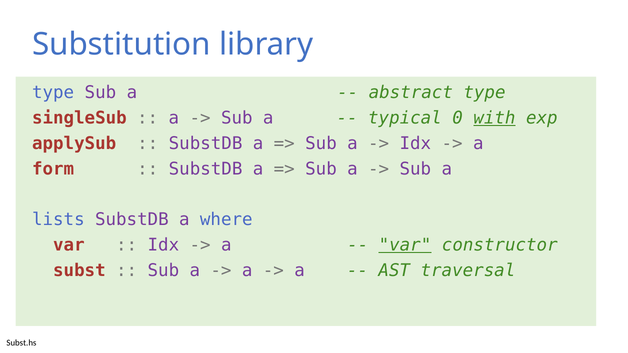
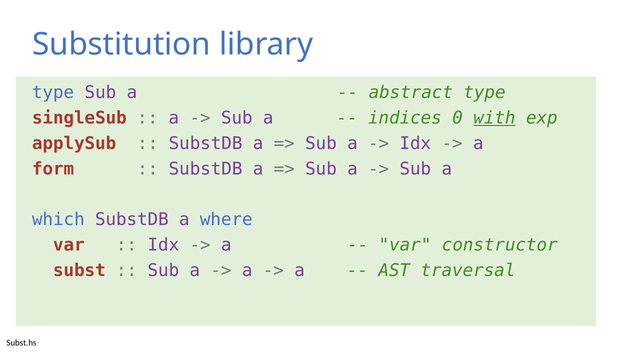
typical: typical -> indices
lists: lists -> which
var at (405, 245) underline: present -> none
